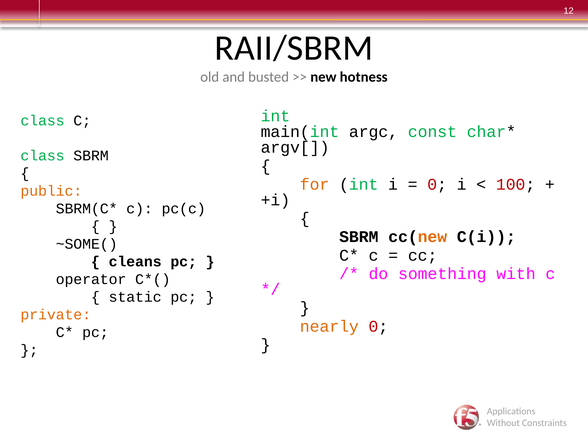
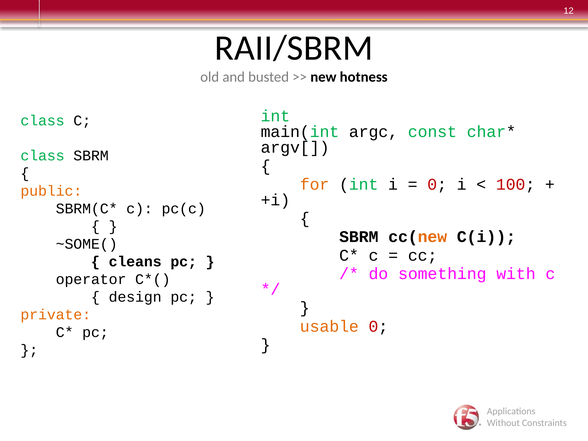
static: static -> design
nearly: nearly -> usable
